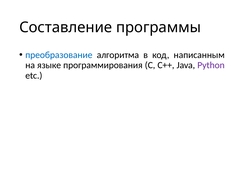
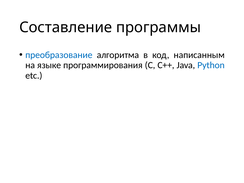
Python colour: purple -> blue
